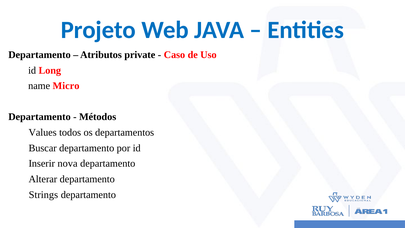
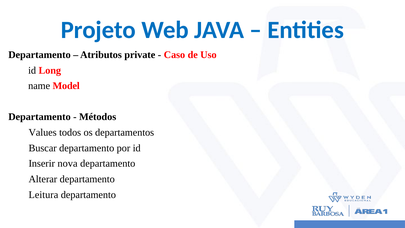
Micro: Micro -> Model
Strings: Strings -> Leitura
